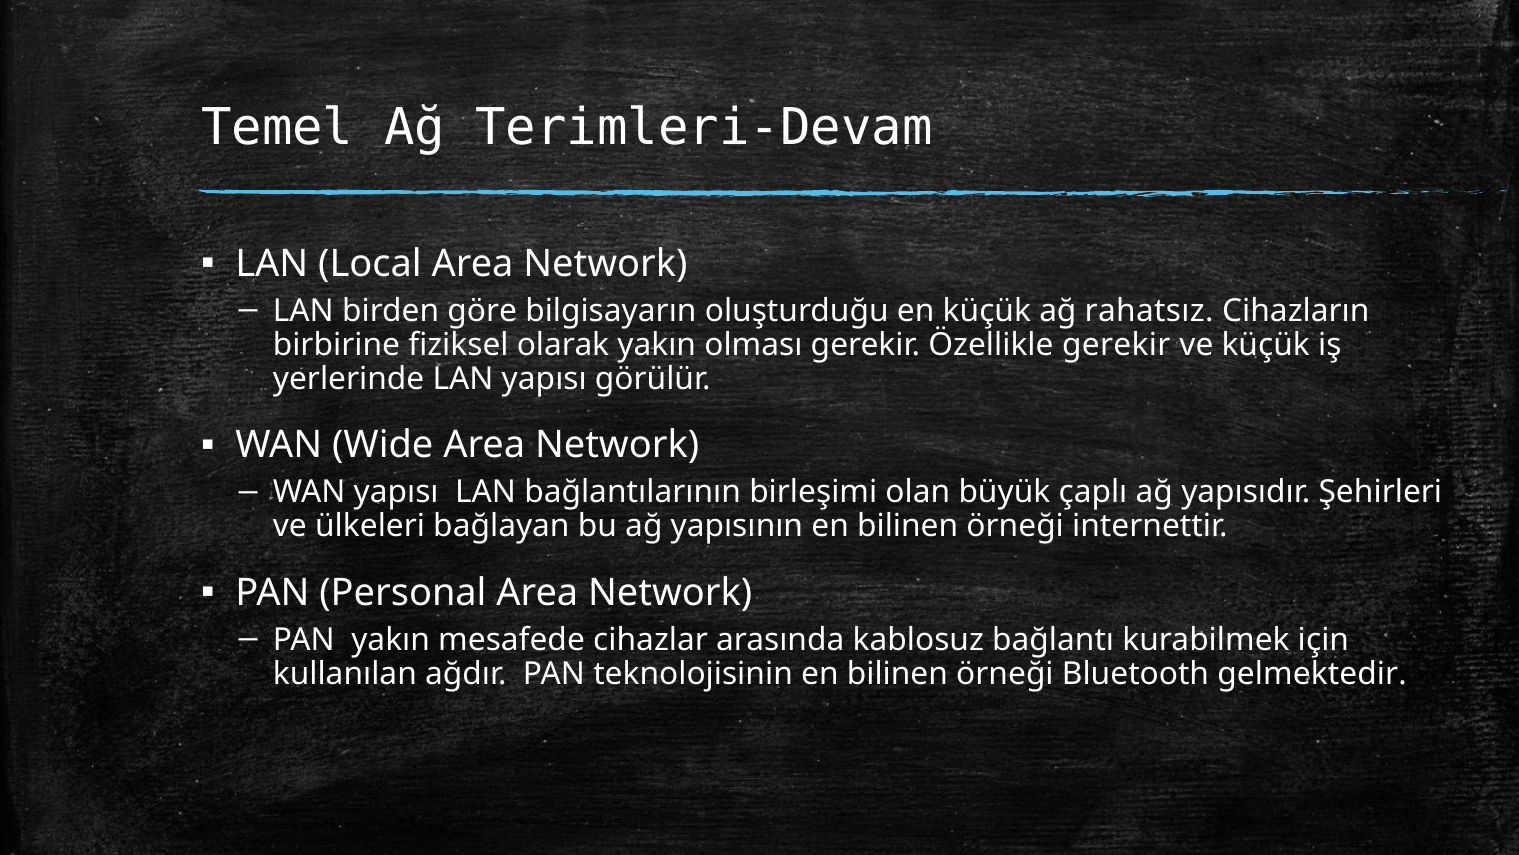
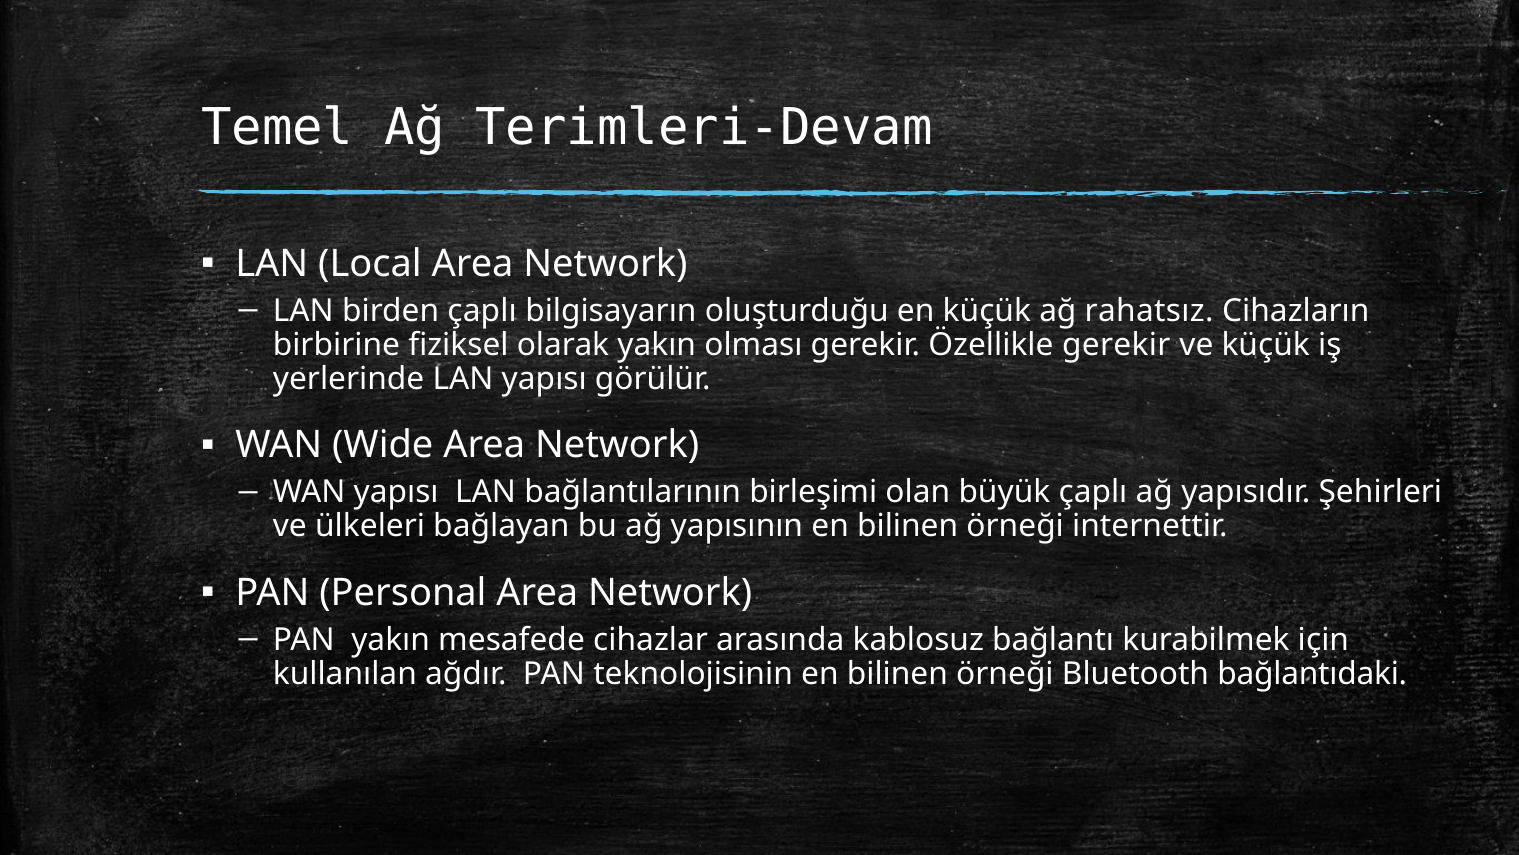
birden göre: göre -> çaplı
gelmektedir: gelmektedir -> bağlantıdaki
